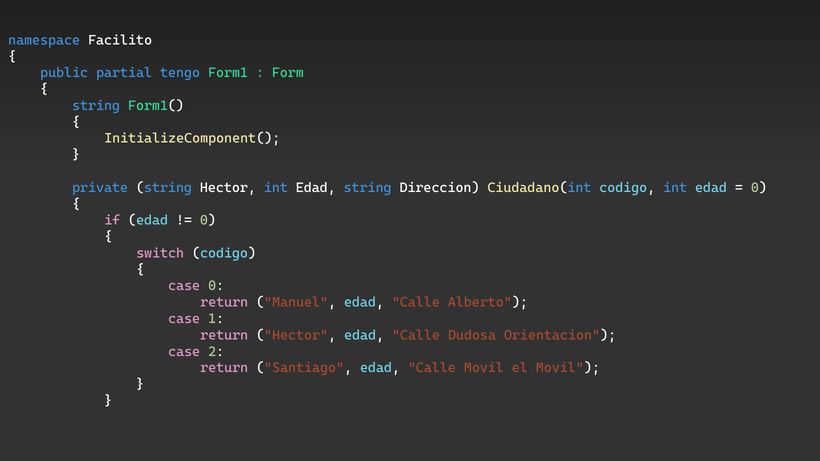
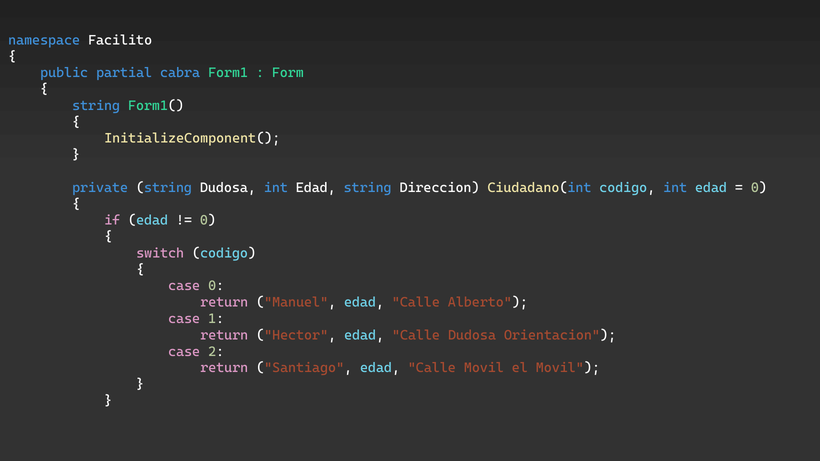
tengo: tengo -> cabra
string Hector: Hector -> Dudosa
